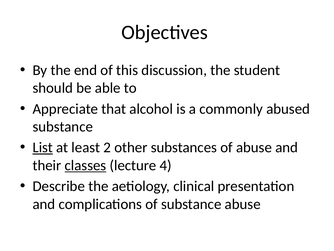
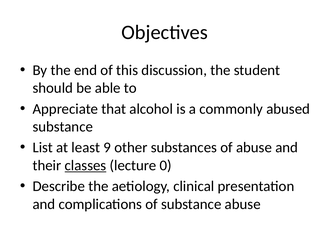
List underline: present -> none
2: 2 -> 9
4: 4 -> 0
